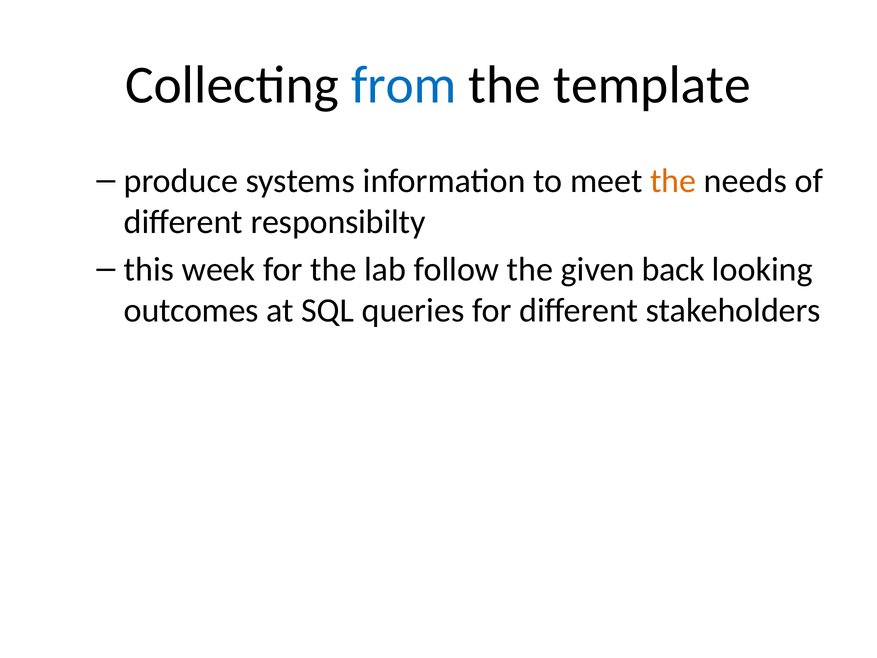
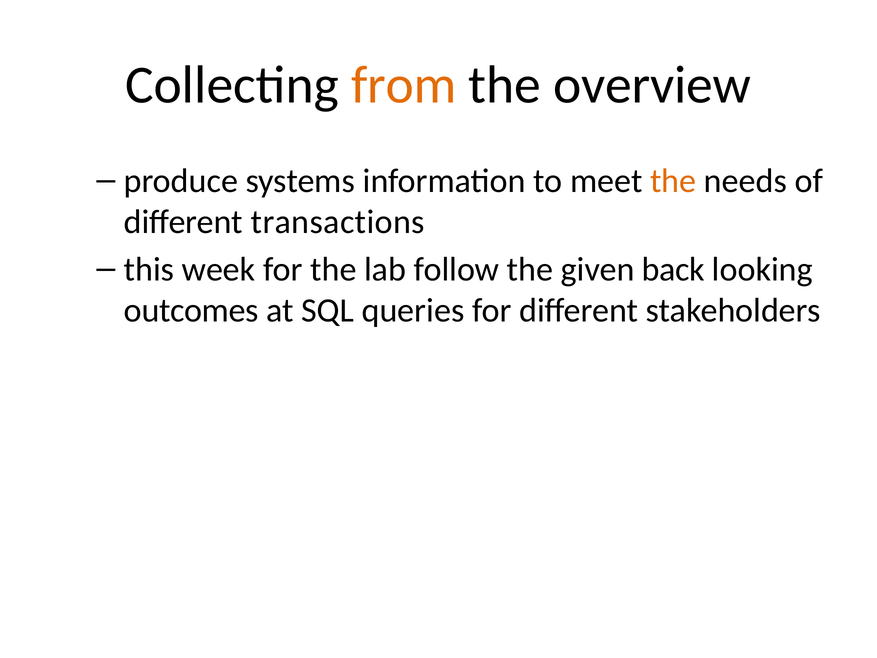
from colour: blue -> orange
template: template -> overview
responsibilty: responsibilty -> transactions
